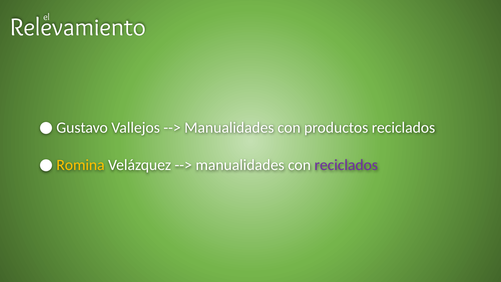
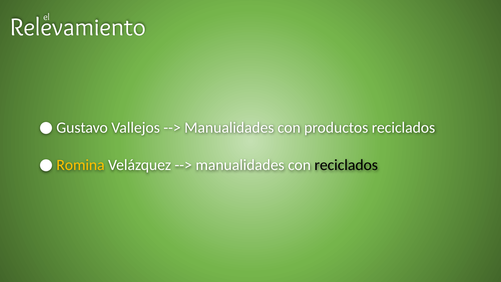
reciclados at (346, 165) colour: purple -> black
